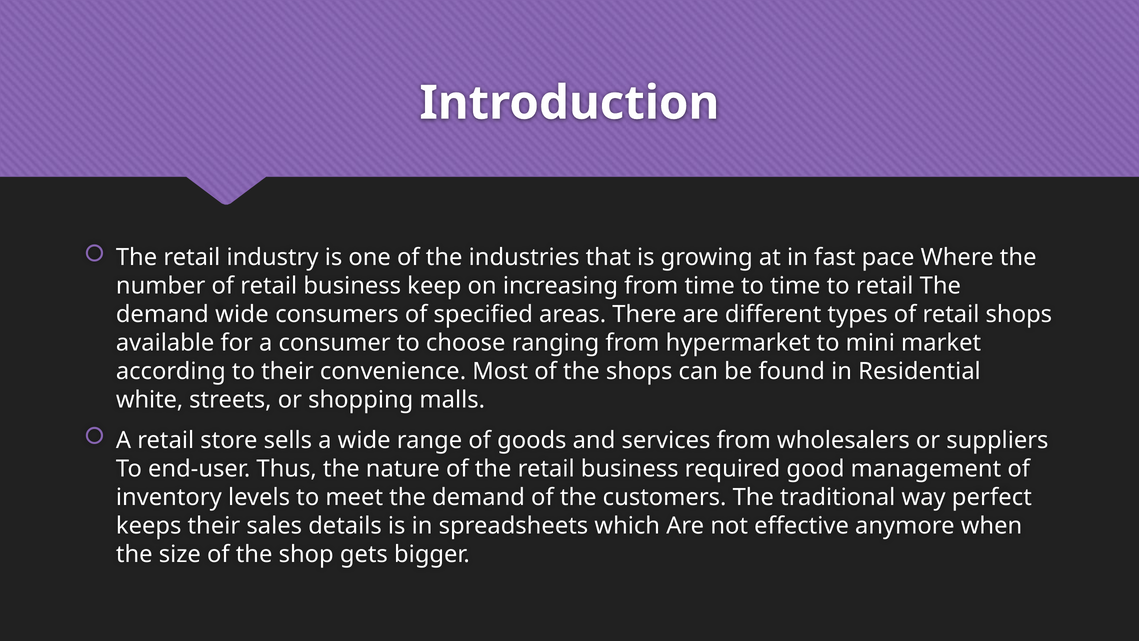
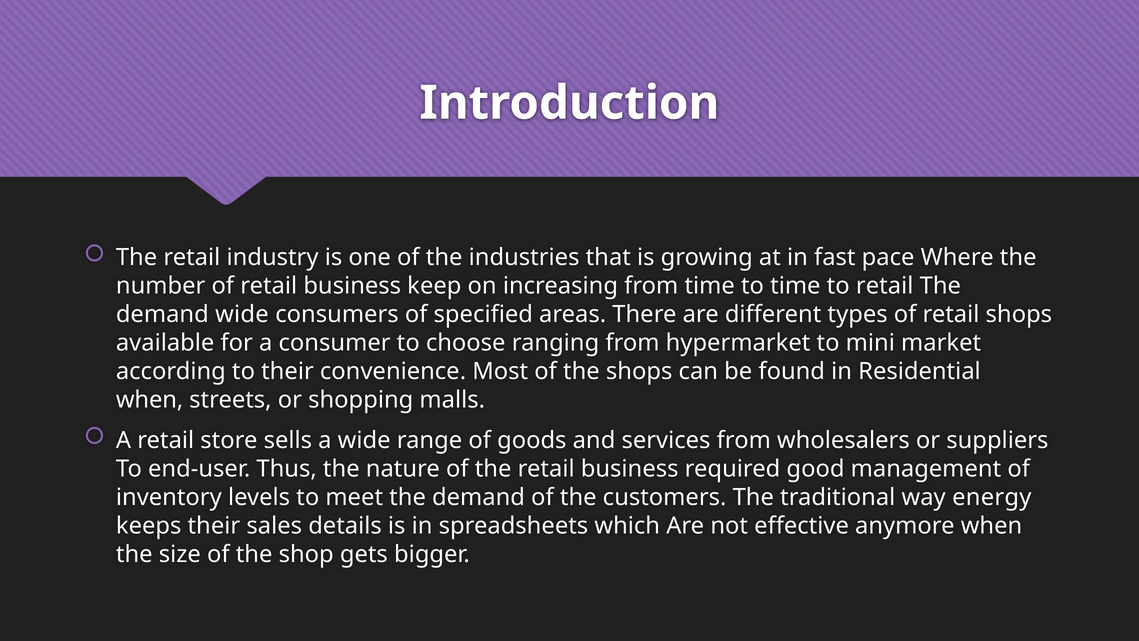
white at (150, 400): white -> when
perfect: perfect -> energy
